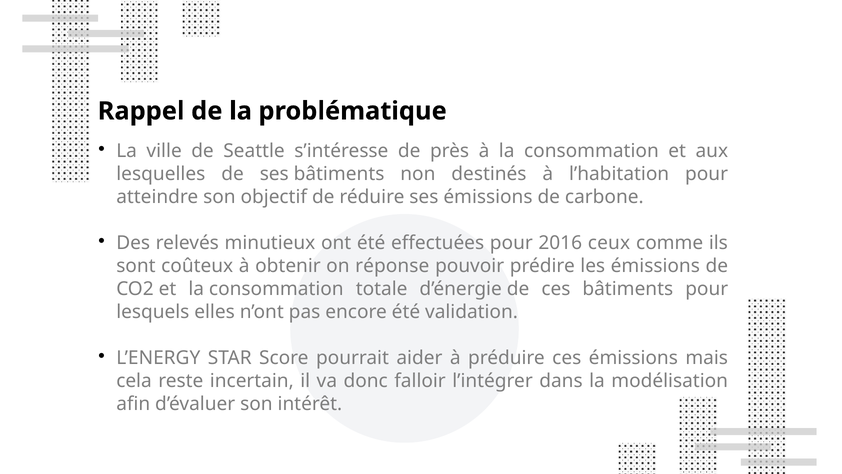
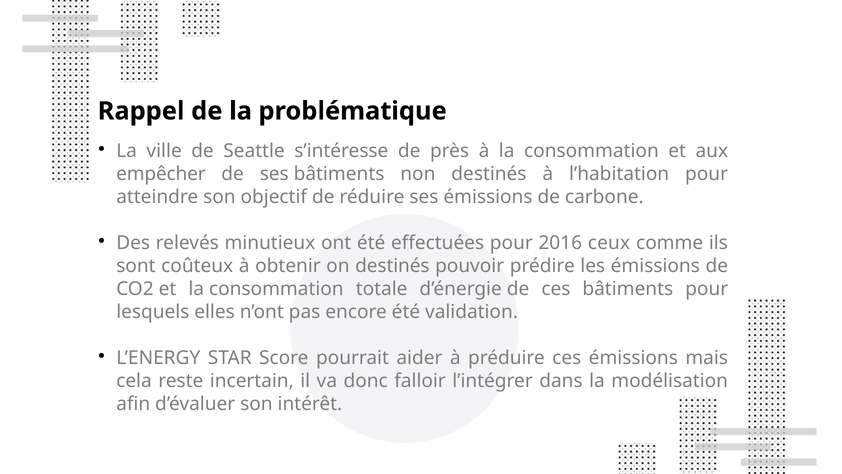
lesquelles: lesquelles -> empêcher
on réponse: réponse -> destinés
